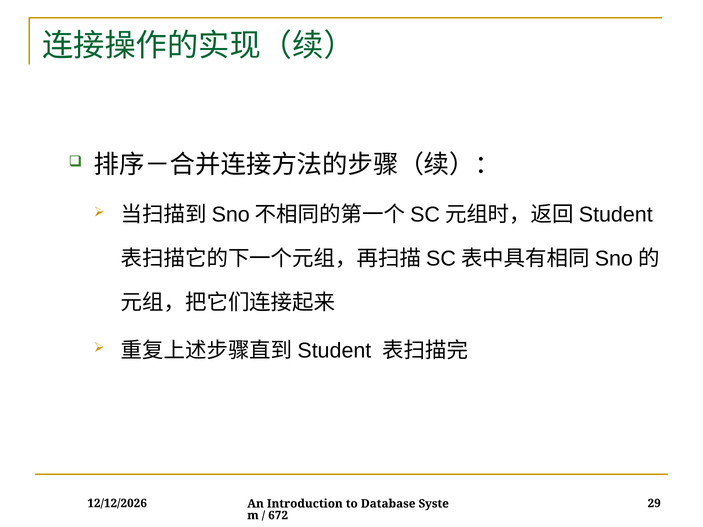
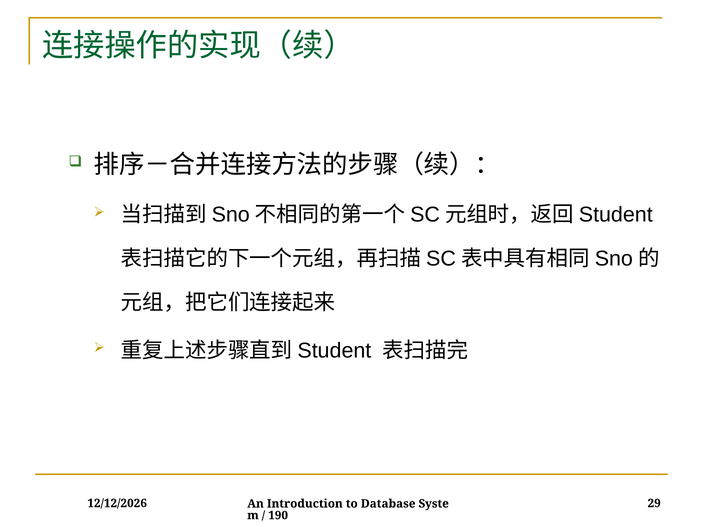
672: 672 -> 190
